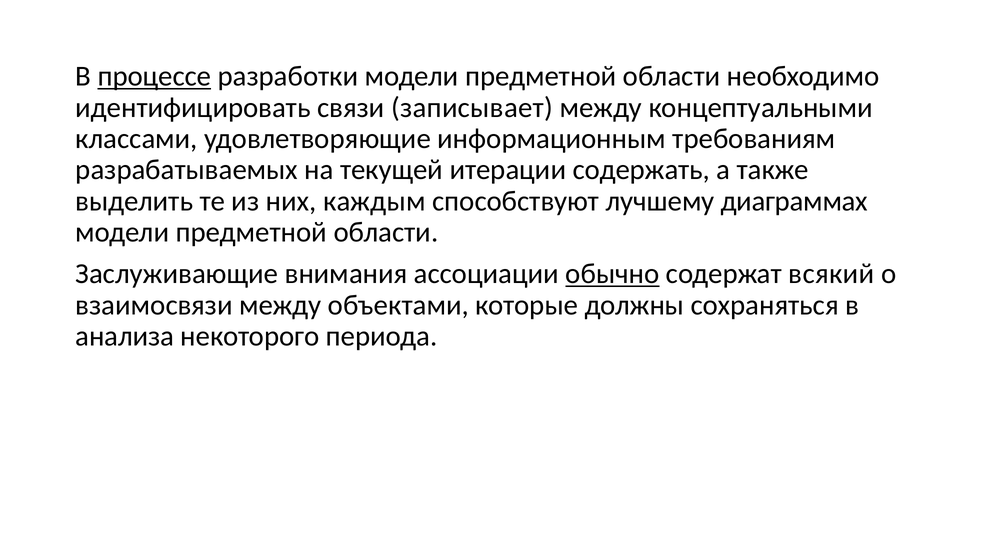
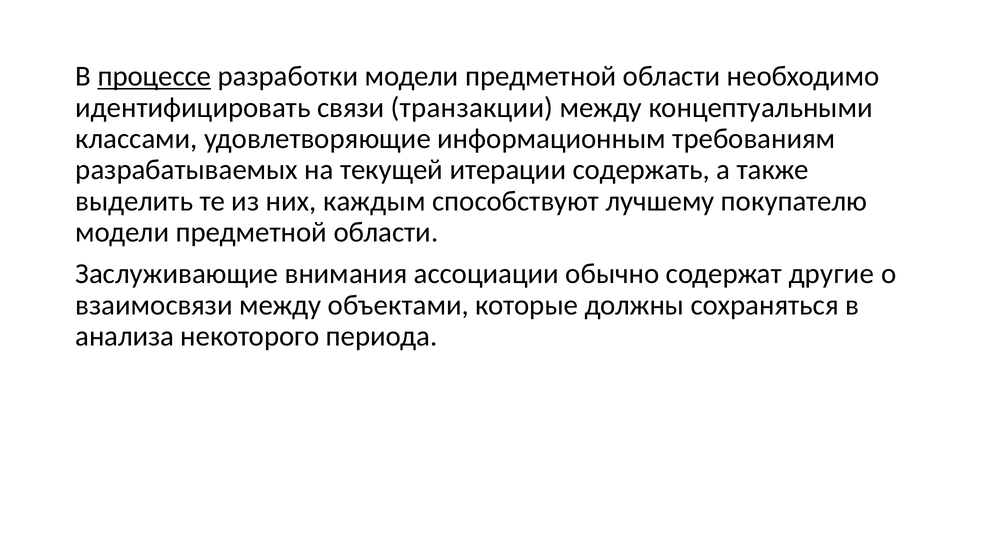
записывает: записывает -> транзакции
диаграммах: диаграммах -> покупателю
обычно underline: present -> none
всякий: всякий -> другие
